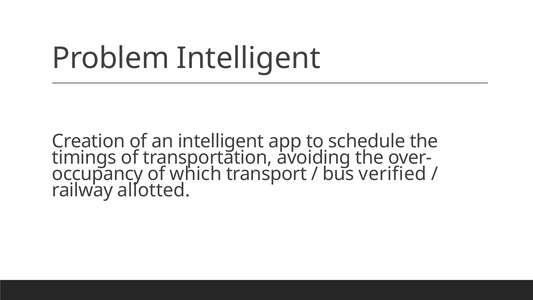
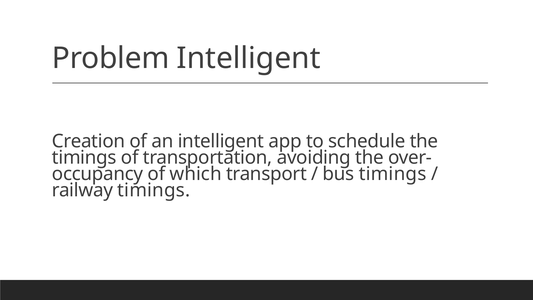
bus verified: verified -> timings
railway allotted: allotted -> timings
